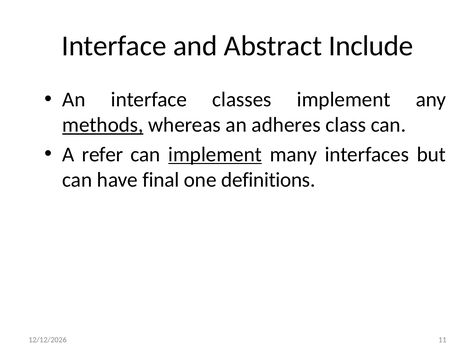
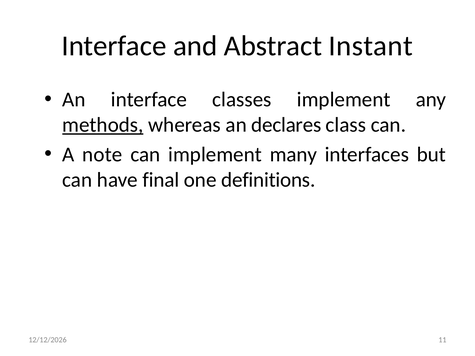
Include: Include -> Instant
adheres: adheres -> declares
refer: refer -> note
implement at (215, 155) underline: present -> none
